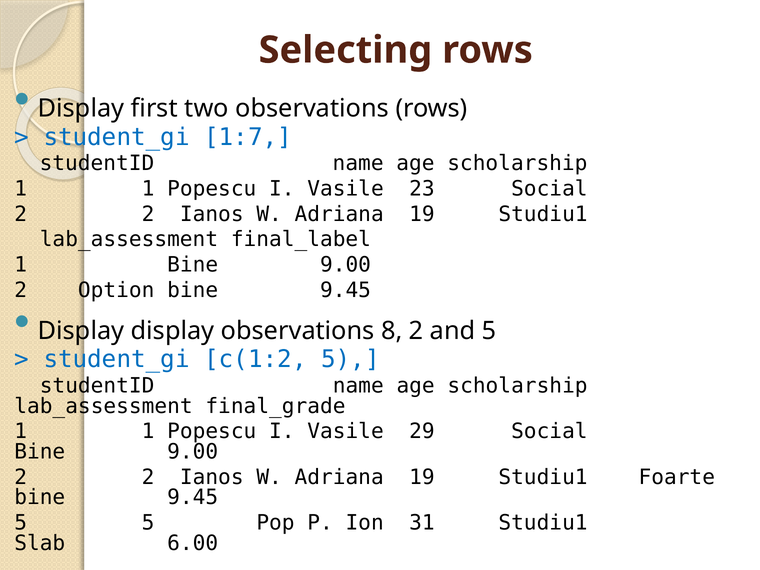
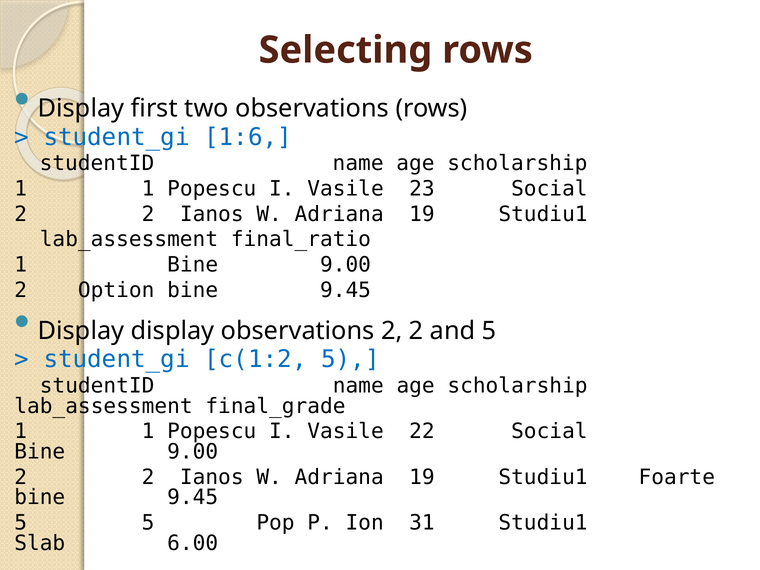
1:7: 1:7 -> 1:6
final_label: final_label -> final_ratio
observations 8: 8 -> 2
29: 29 -> 22
